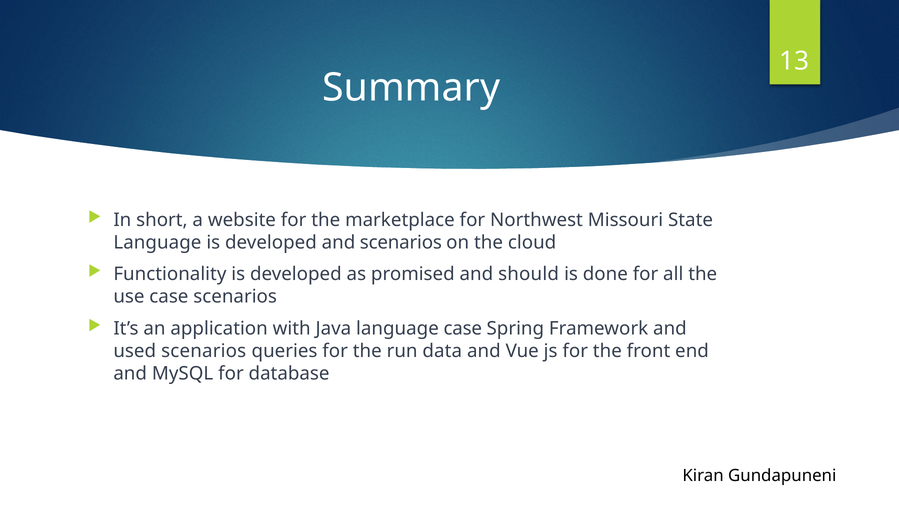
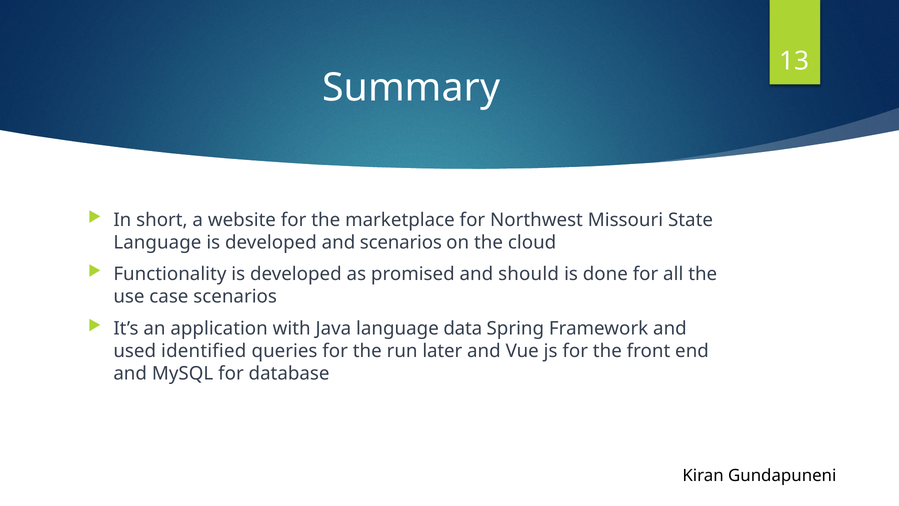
language case: case -> data
used scenarios: scenarios -> identified
data: data -> later
